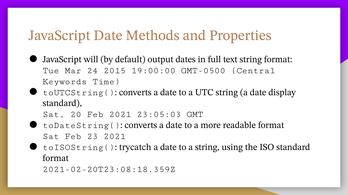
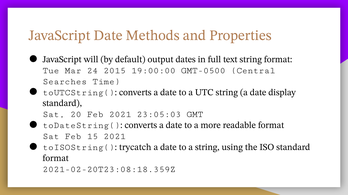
Keywords: Keywords -> Searches
23: 23 -> 15
